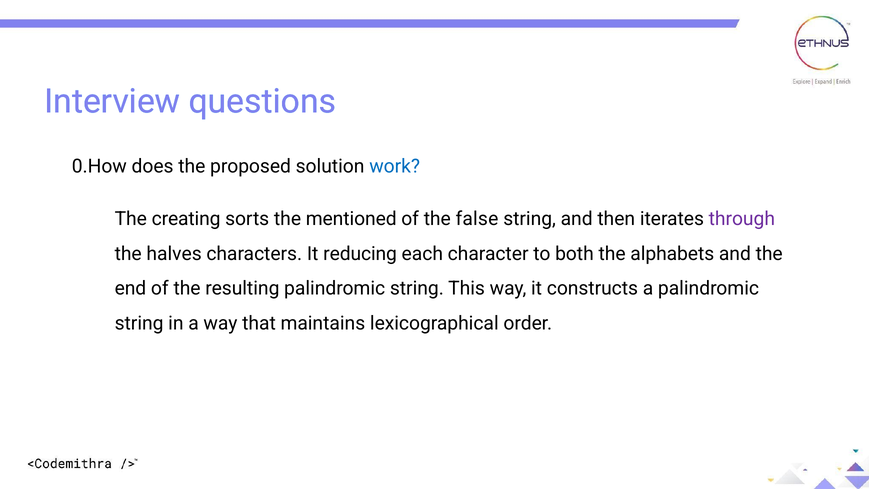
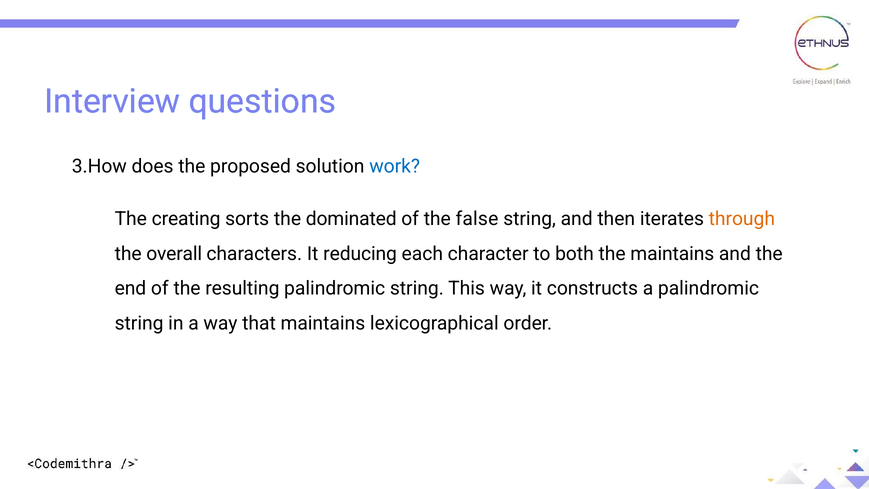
0.How: 0.How -> 3.How
mentioned: mentioned -> dominated
through colour: purple -> orange
halves: halves -> overall
the alphabets: alphabets -> maintains
